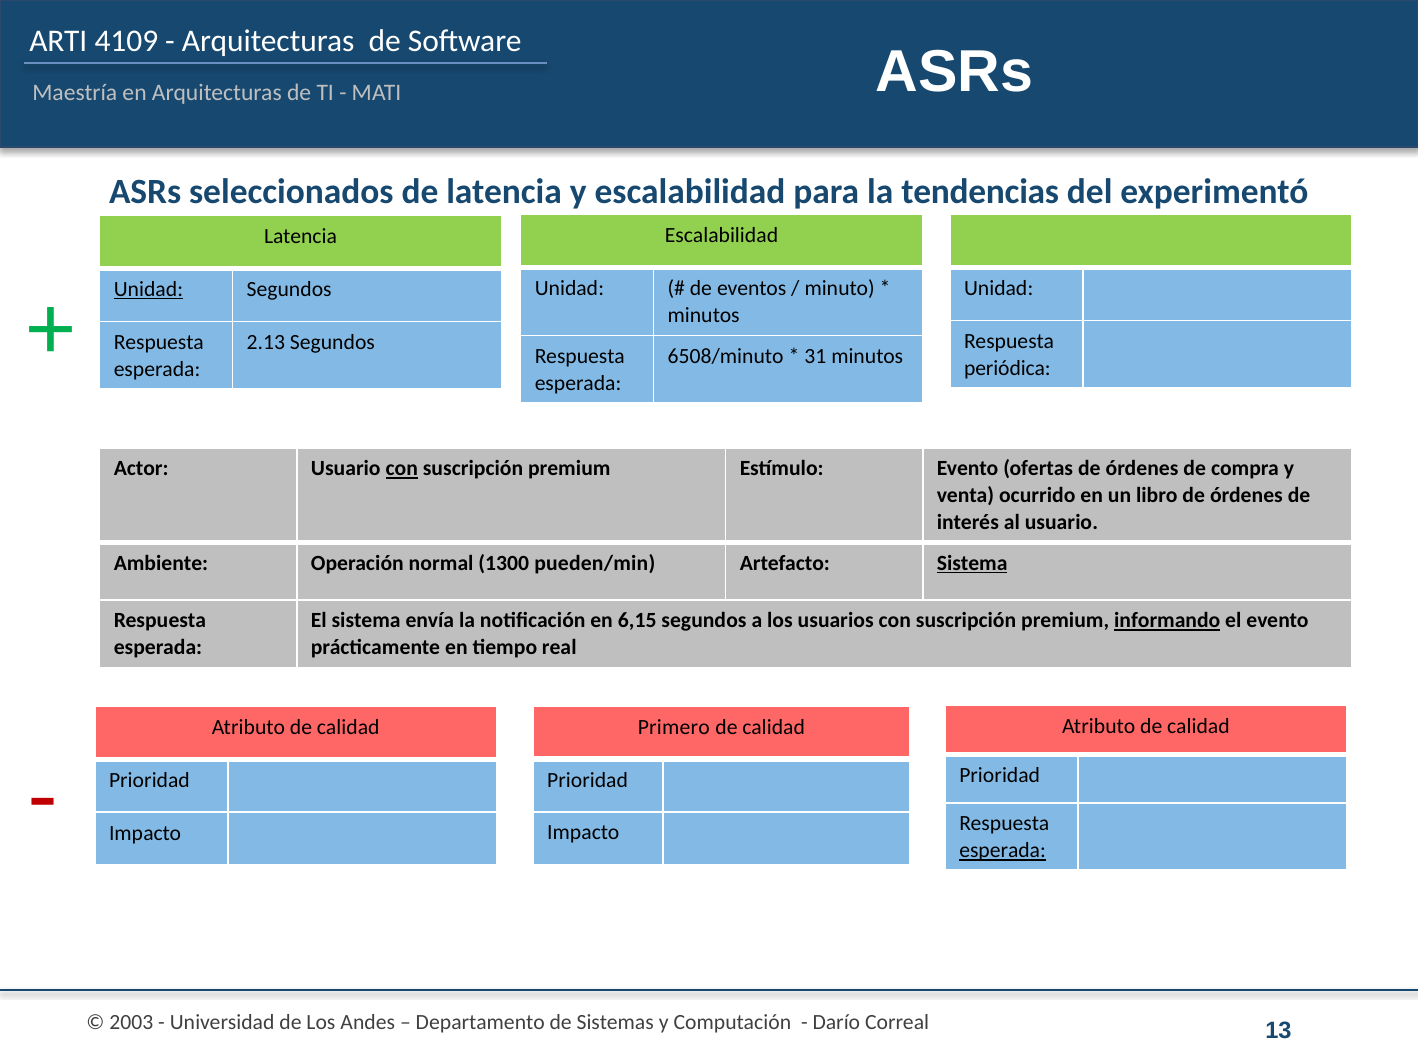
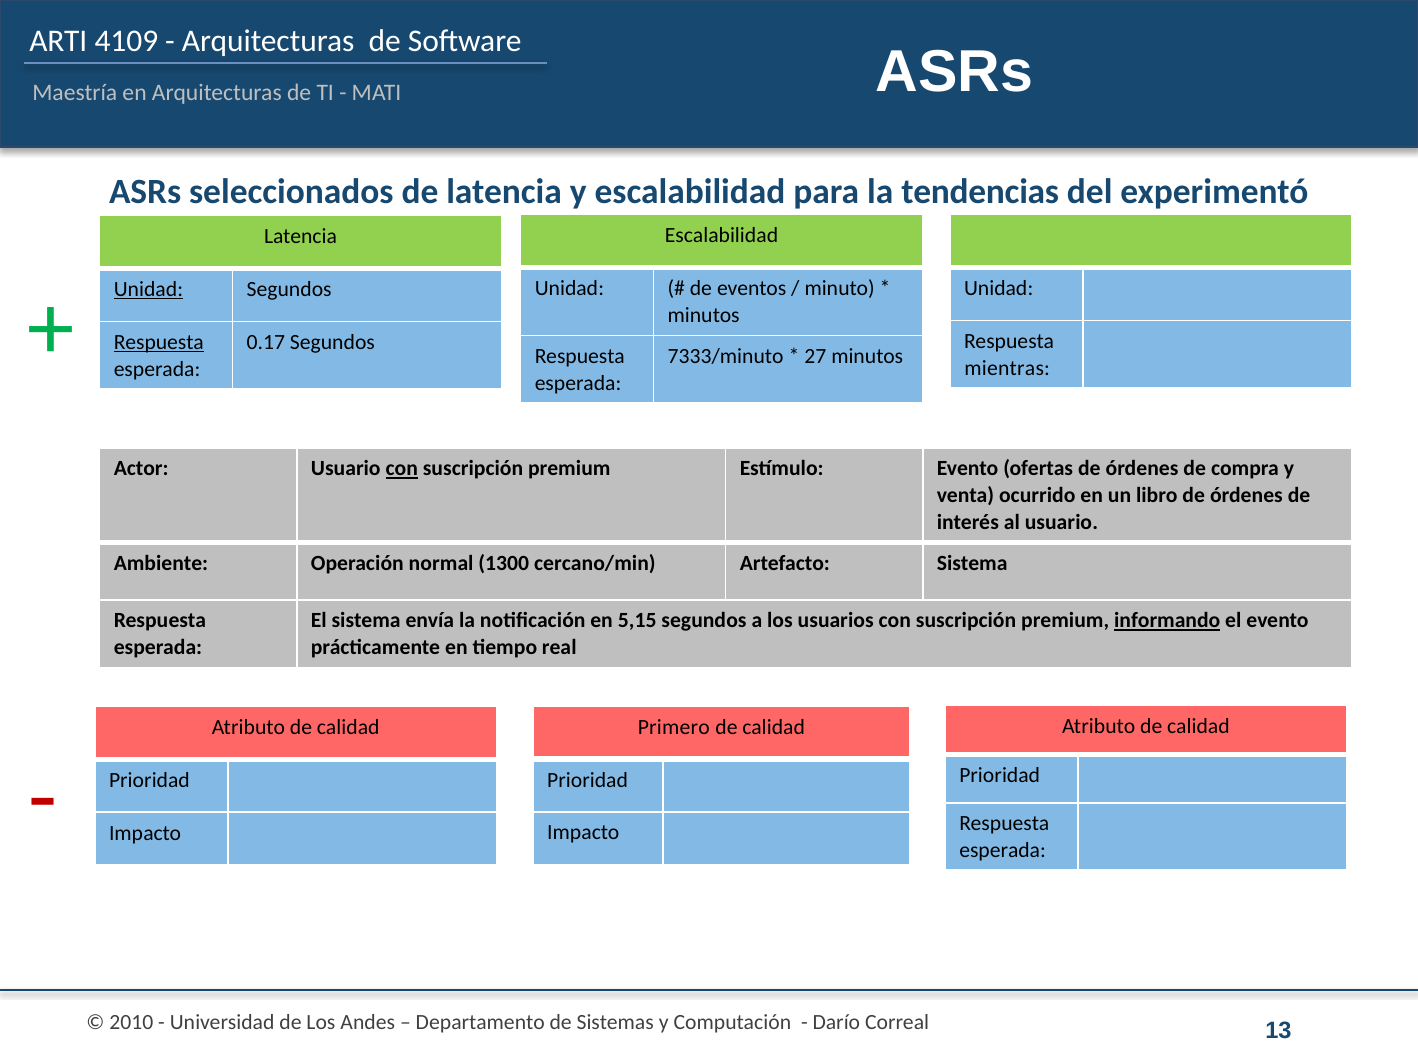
Respuesta at (159, 342) underline: none -> present
2.13: 2.13 -> 0.17
6508/minuto: 6508/minuto -> 7333/minuto
31: 31 -> 27
periódica: periódica -> mientras
pueden/min: pueden/min -> cercano/min
Sistema at (972, 563) underline: present -> none
6,15: 6,15 -> 5,15
esperada at (1003, 850) underline: present -> none
2003: 2003 -> 2010
